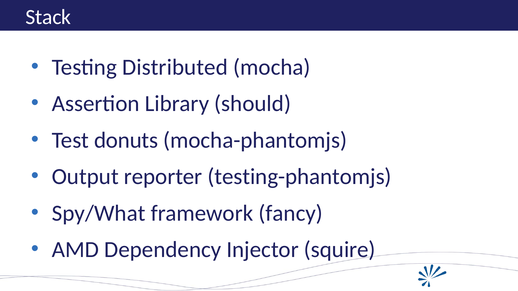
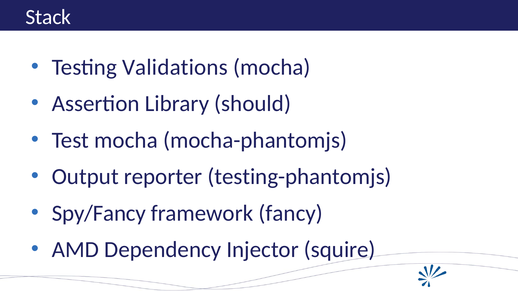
Distributed: Distributed -> Validations
Test donuts: donuts -> mocha
Spy/What: Spy/What -> Spy/Fancy
